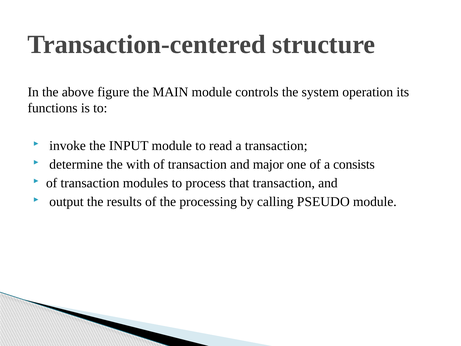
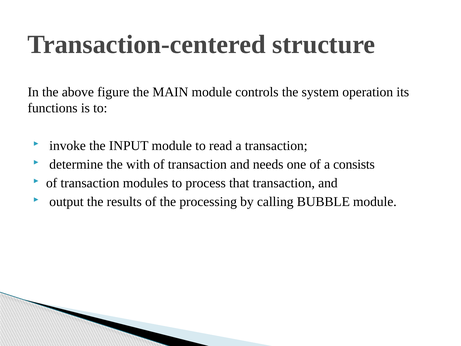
major: major -> needs
PSEUDO: PSEUDO -> BUBBLE
